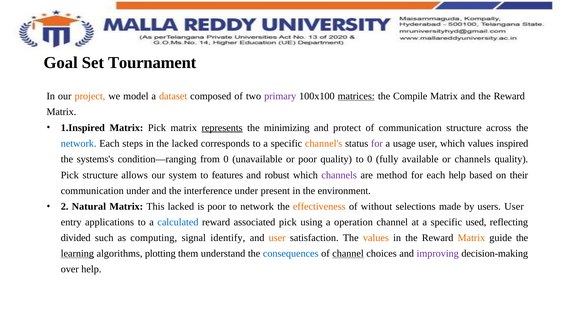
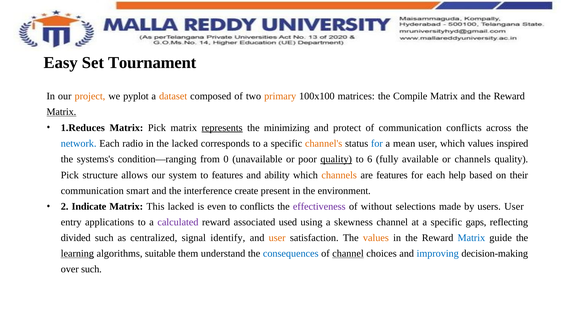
Goal: Goal -> Easy
model: model -> pyplot
primary colour: purple -> orange
matrices underline: present -> none
Matrix at (61, 112) underline: none -> present
1.Inspired: 1.Inspired -> 1.Reduces
communication structure: structure -> conflicts
steps: steps -> radio
for at (377, 144) colour: purple -> blue
usage: usage -> mean
quality at (336, 159) underline: none -> present
to 0: 0 -> 6
robust: robust -> ability
channels at (339, 175) colour: purple -> orange
are method: method -> features
communication under: under -> smart
interference under: under -> create
Natural: Natural -> Indicate
is poor: poor -> even
to network: network -> conflicts
effectiveness colour: orange -> purple
calculated colour: blue -> purple
associated pick: pick -> used
operation: operation -> skewness
used: used -> gaps
computing: computing -> centralized
Matrix at (471, 238) colour: orange -> blue
plotting: plotting -> suitable
improving colour: purple -> blue
over help: help -> such
